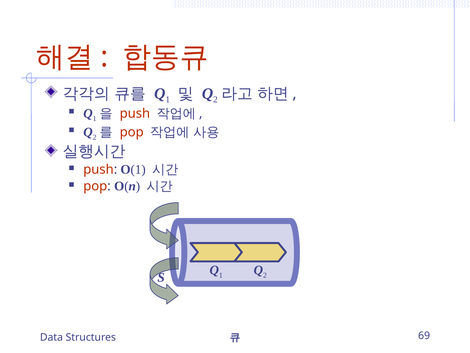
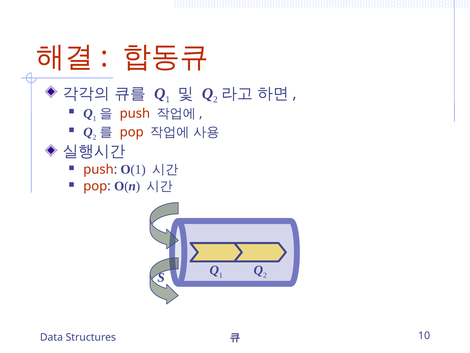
69: 69 -> 10
